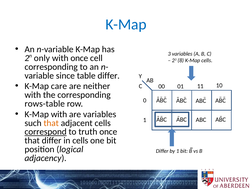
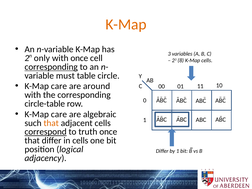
K-Map at (126, 24) colour: blue -> orange
corresponding at (51, 67) underline: none -> present
since: since -> must
table differ: differ -> circle
neither: neither -> around
rows-table: rows-table -> circle-table
with at (59, 114): with -> care
are variables: variables -> algebraic
